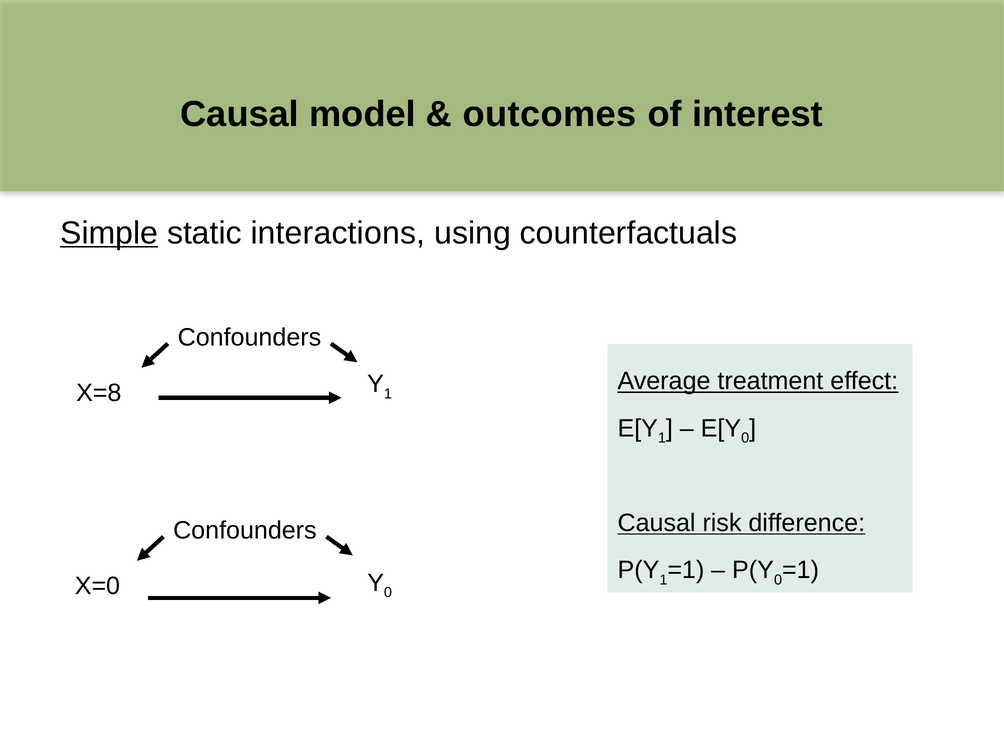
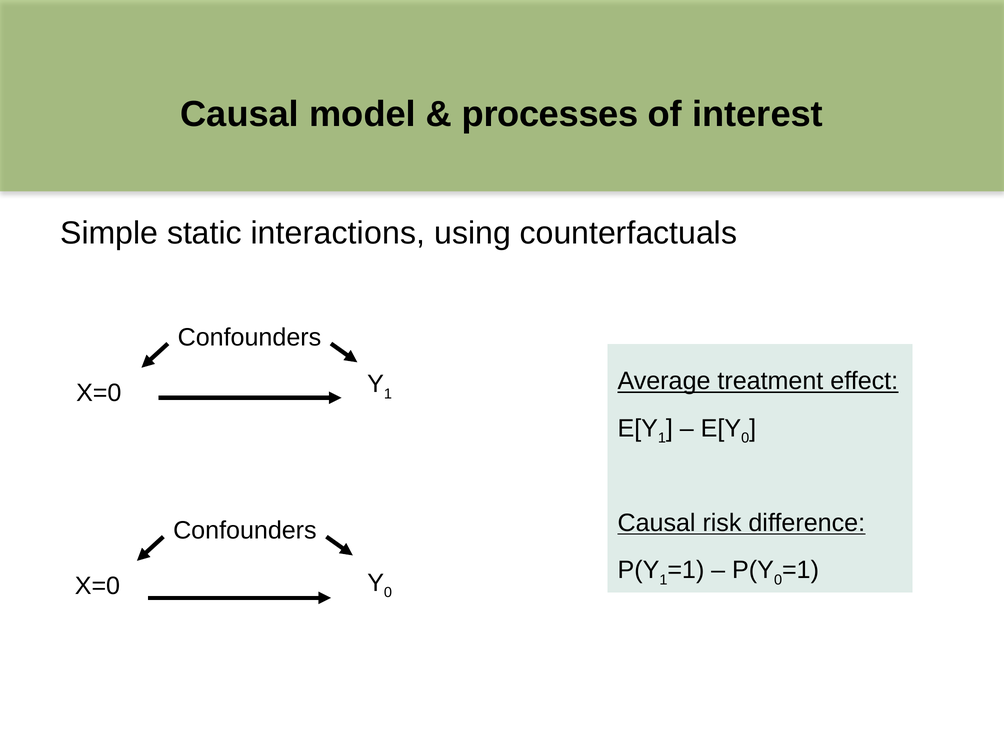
outcomes: outcomes -> processes
Simple underline: present -> none
X=8 at (99, 393): X=8 -> X=0
